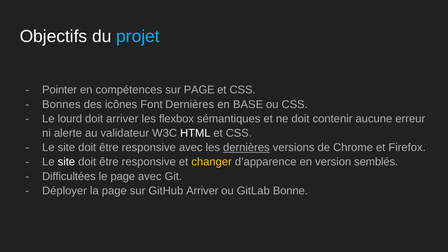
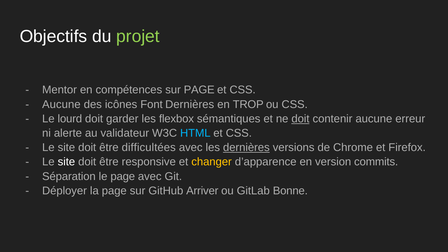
projet colour: light blue -> light green
Pointer: Pointer -> Mentor
Bonnes at (61, 104): Bonnes -> Aucune
BASE: BASE -> TROP
doit arriver: arriver -> garder
doit at (300, 119) underline: none -> present
HTML colour: white -> light blue
responsive at (149, 148): responsive -> difficultées
semblés: semblés -> commits
Difficultées: Difficultées -> Séparation
